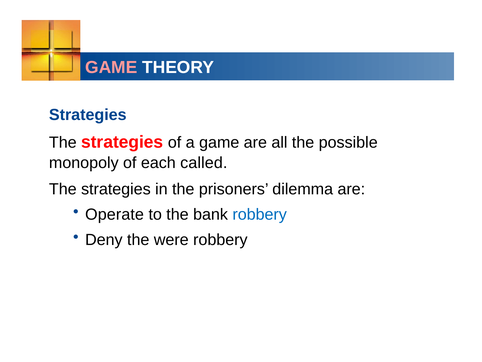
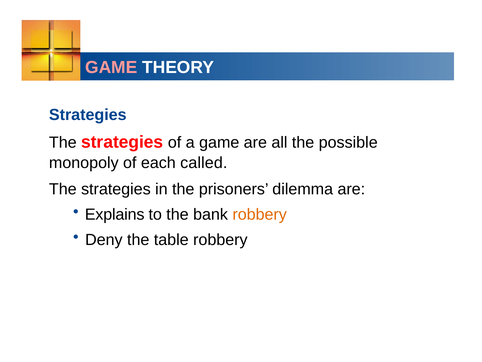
Operate: Operate -> Explains
robbery at (260, 214) colour: blue -> orange
were: were -> table
